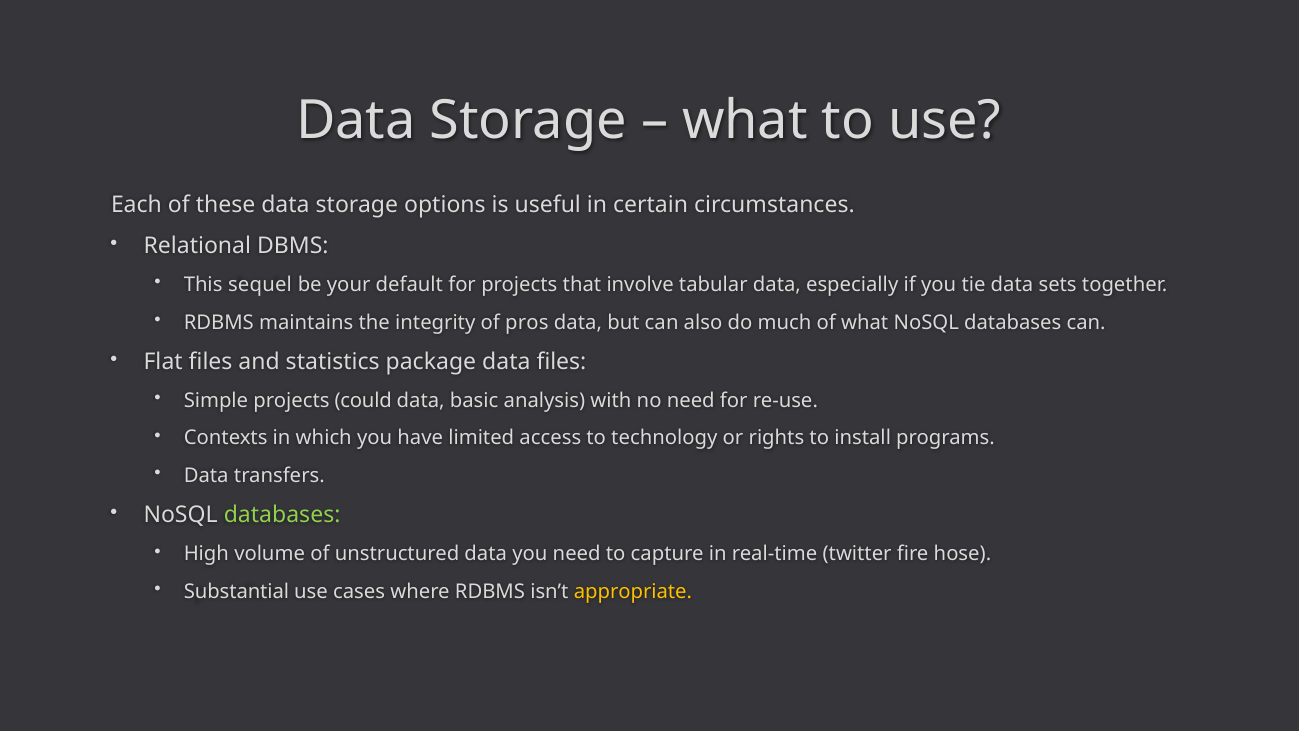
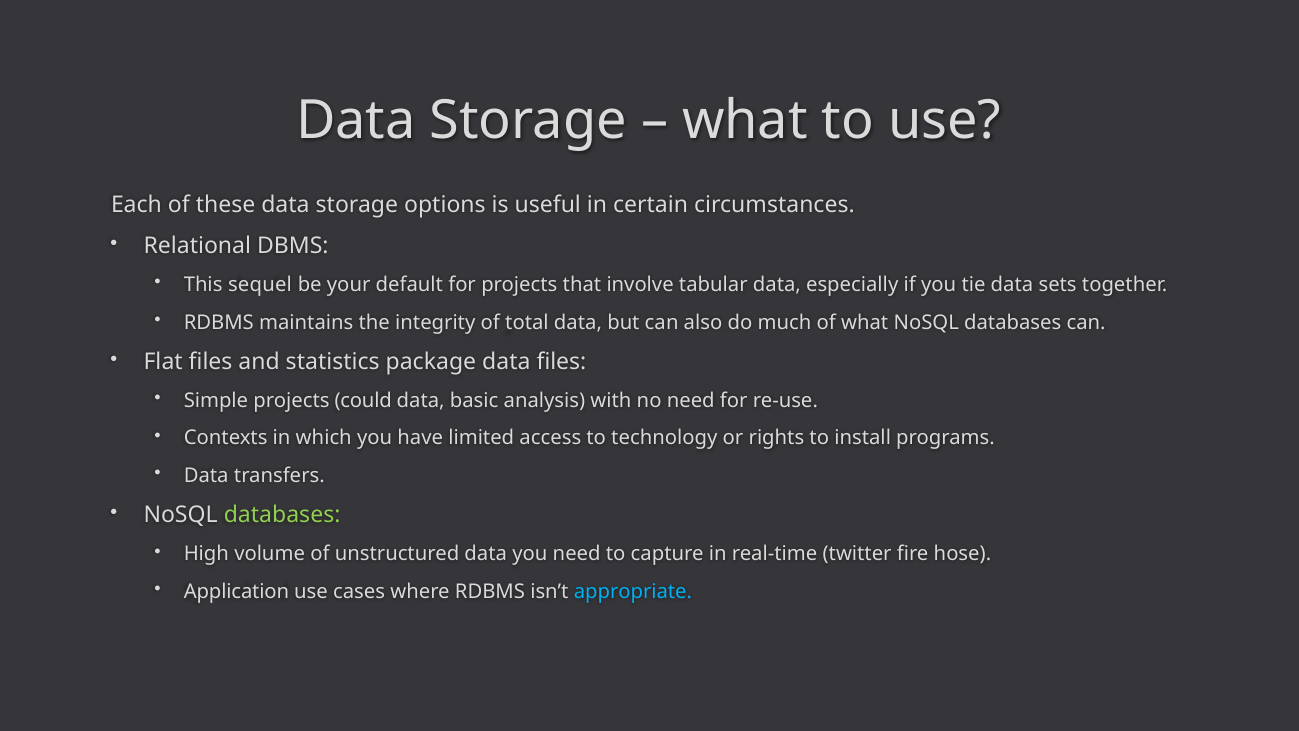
pros: pros -> total
Substantial: Substantial -> Application
appropriate colour: yellow -> light blue
